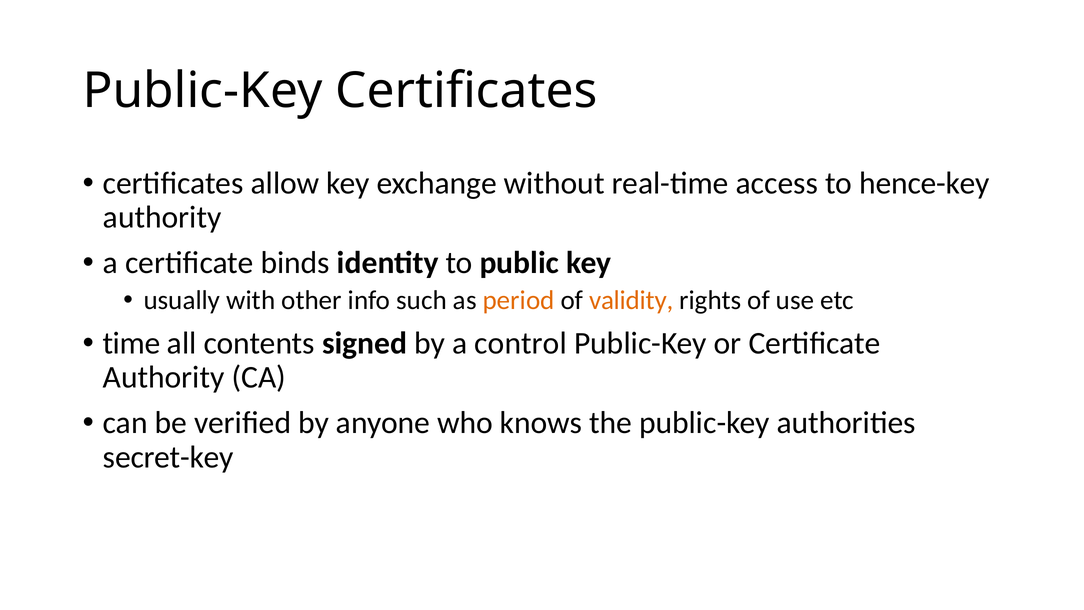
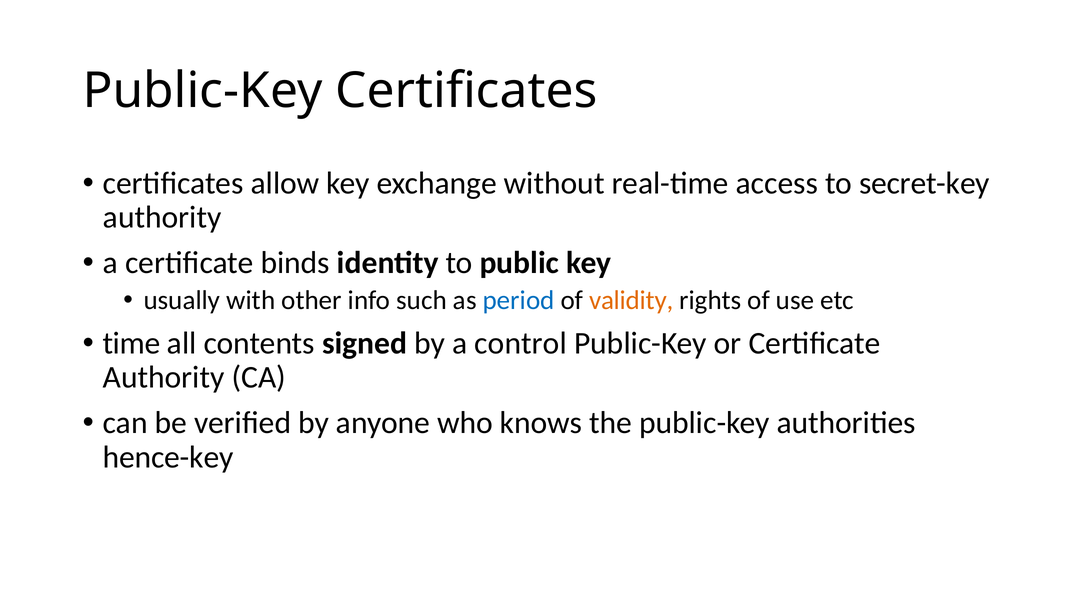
hence-key: hence-key -> secret-key
period colour: orange -> blue
secret-key: secret-key -> hence-key
